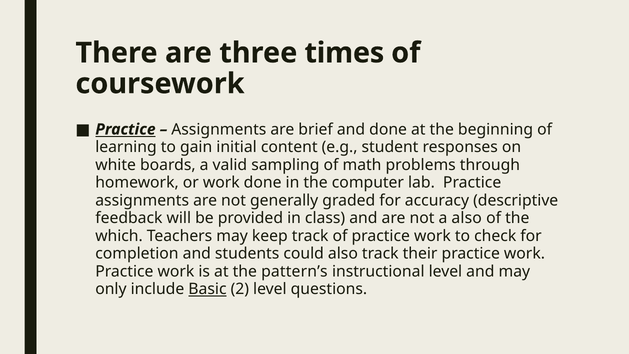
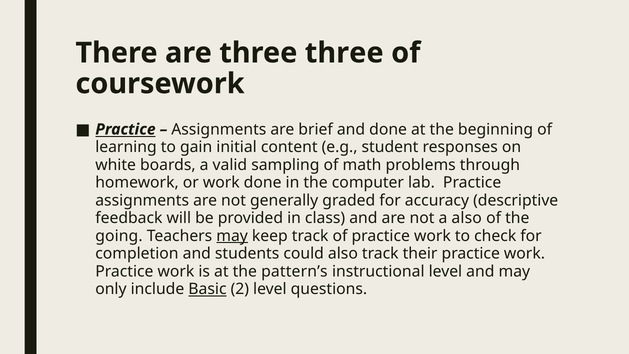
three times: times -> three
which: which -> going
may at (232, 236) underline: none -> present
